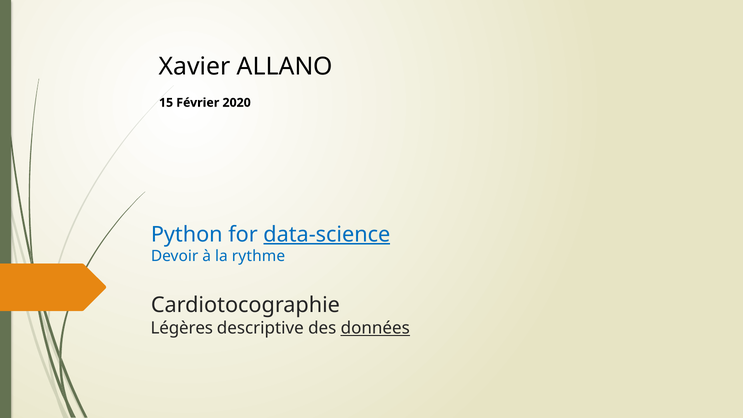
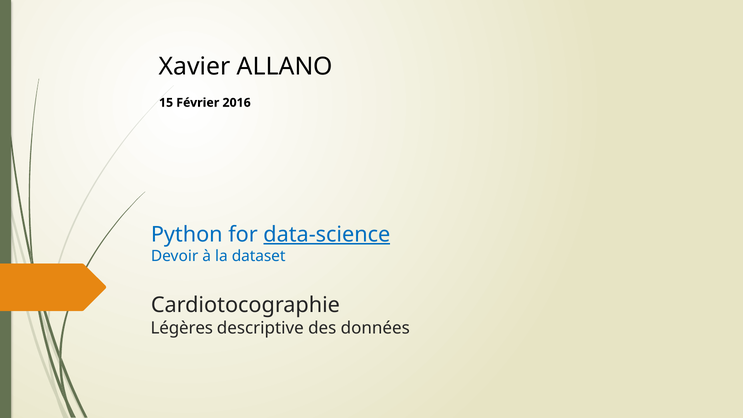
2020: 2020 -> 2016
rythme: rythme -> dataset
données underline: present -> none
